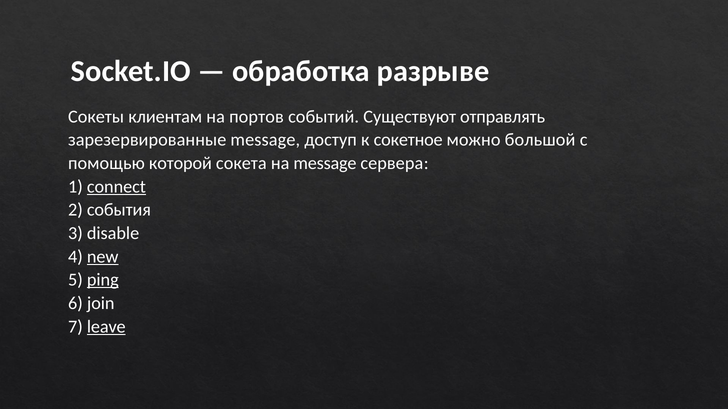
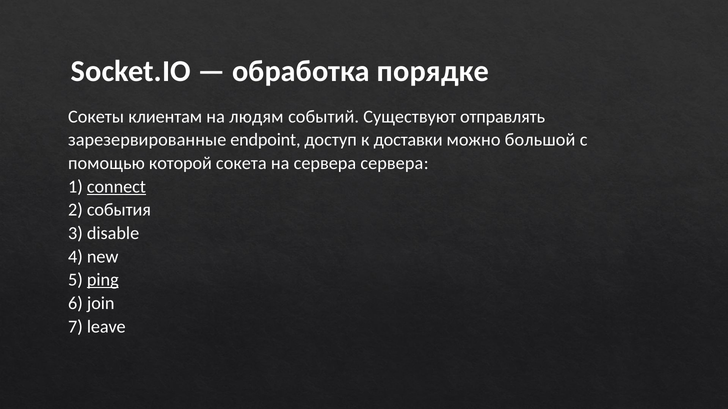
разрыве: разрыве -> порядке
портов: портов -> людям
зарезервированные message: message -> endpoint
сокетное: сокетное -> доставки
на message: message -> сервера
new underline: present -> none
leave underline: present -> none
